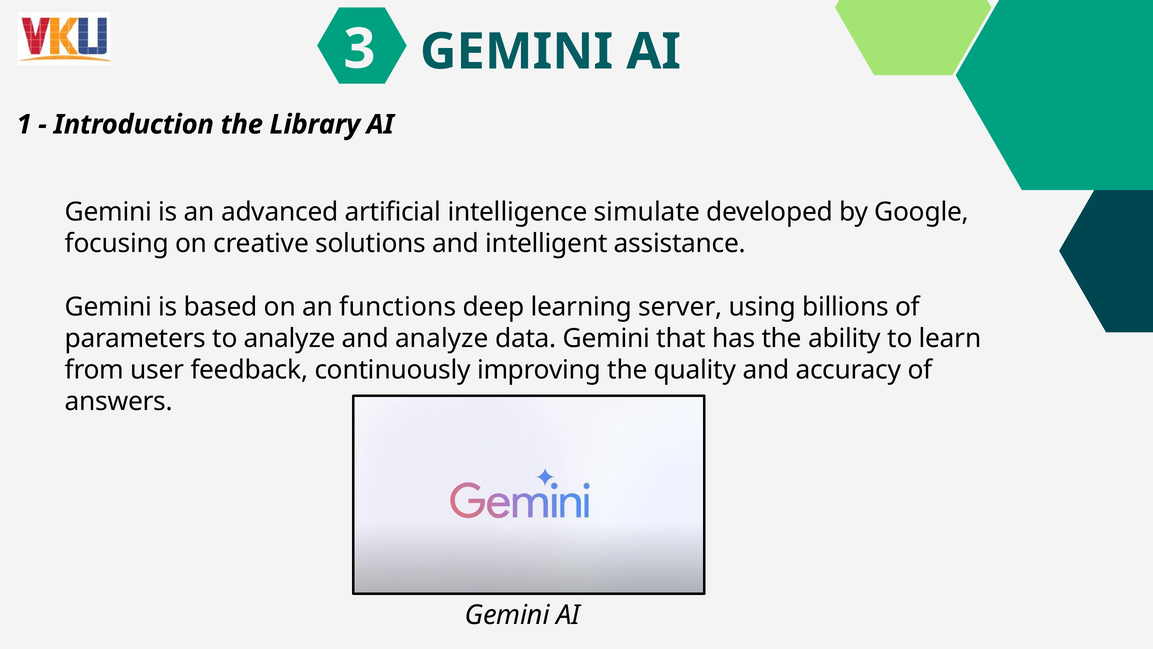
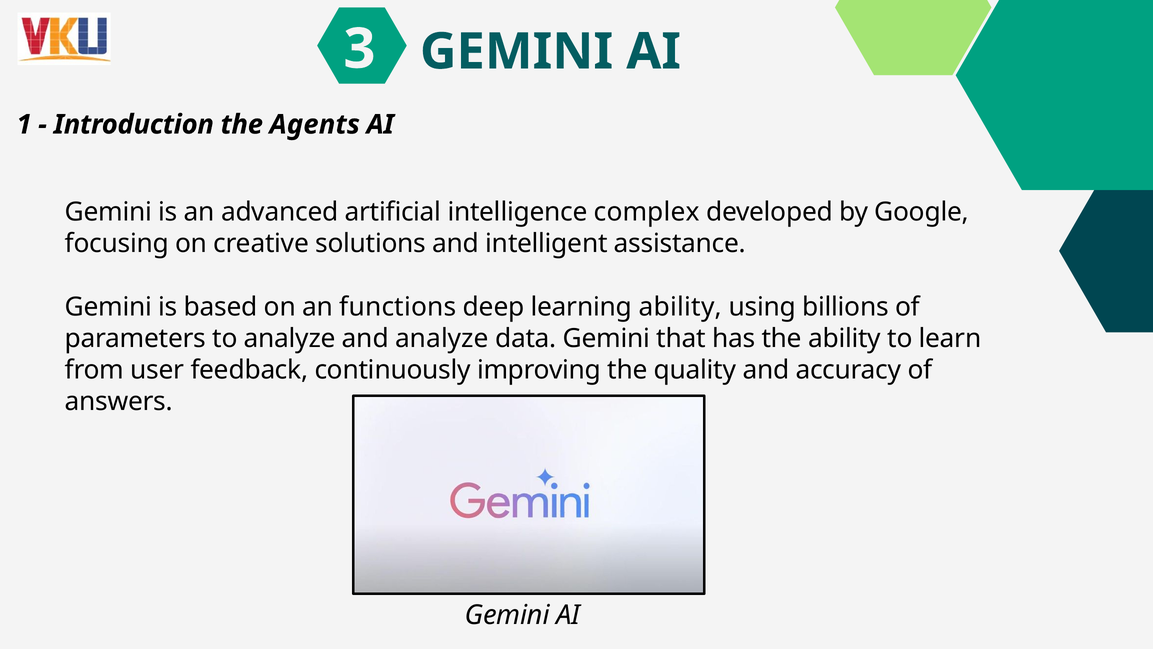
Library: Library -> Agents
simulate: simulate -> complex
learning server: server -> ability
